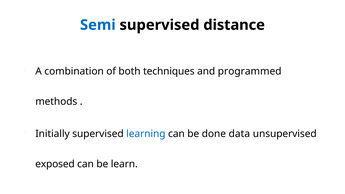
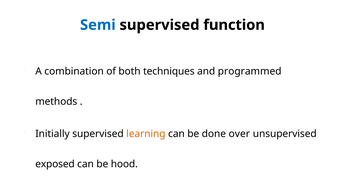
distance: distance -> function
learning colour: blue -> orange
data: data -> over
learn: learn -> hood
